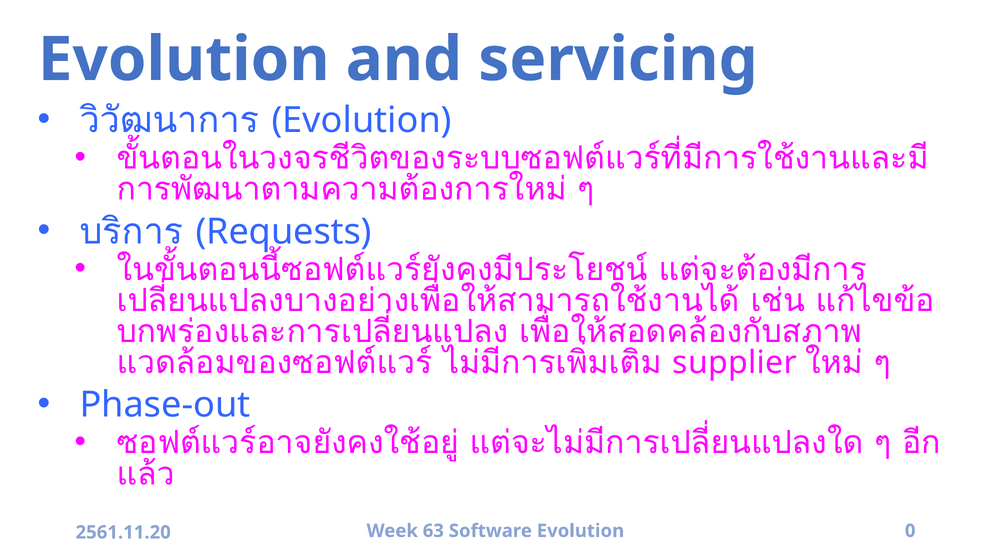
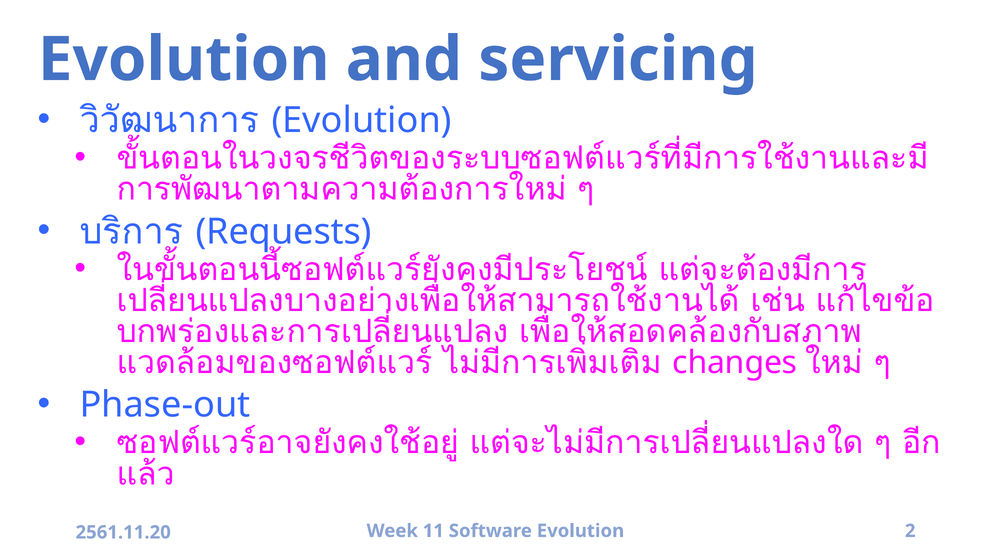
supplier: supplier -> changes
63: 63 -> 11
0: 0 -> 2
